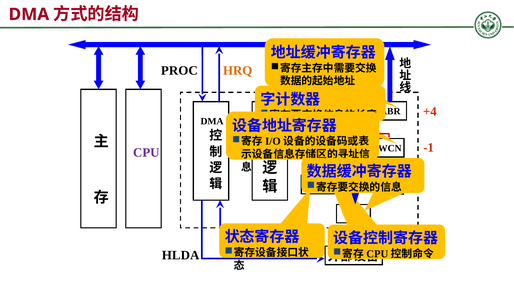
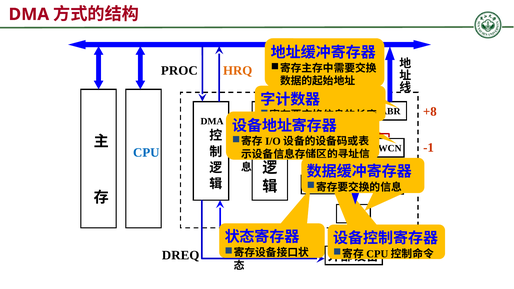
+4: +4 -> +8
CPU colour: purple -> blue
HLDA at (181, 255): HLDA -> DREQ
